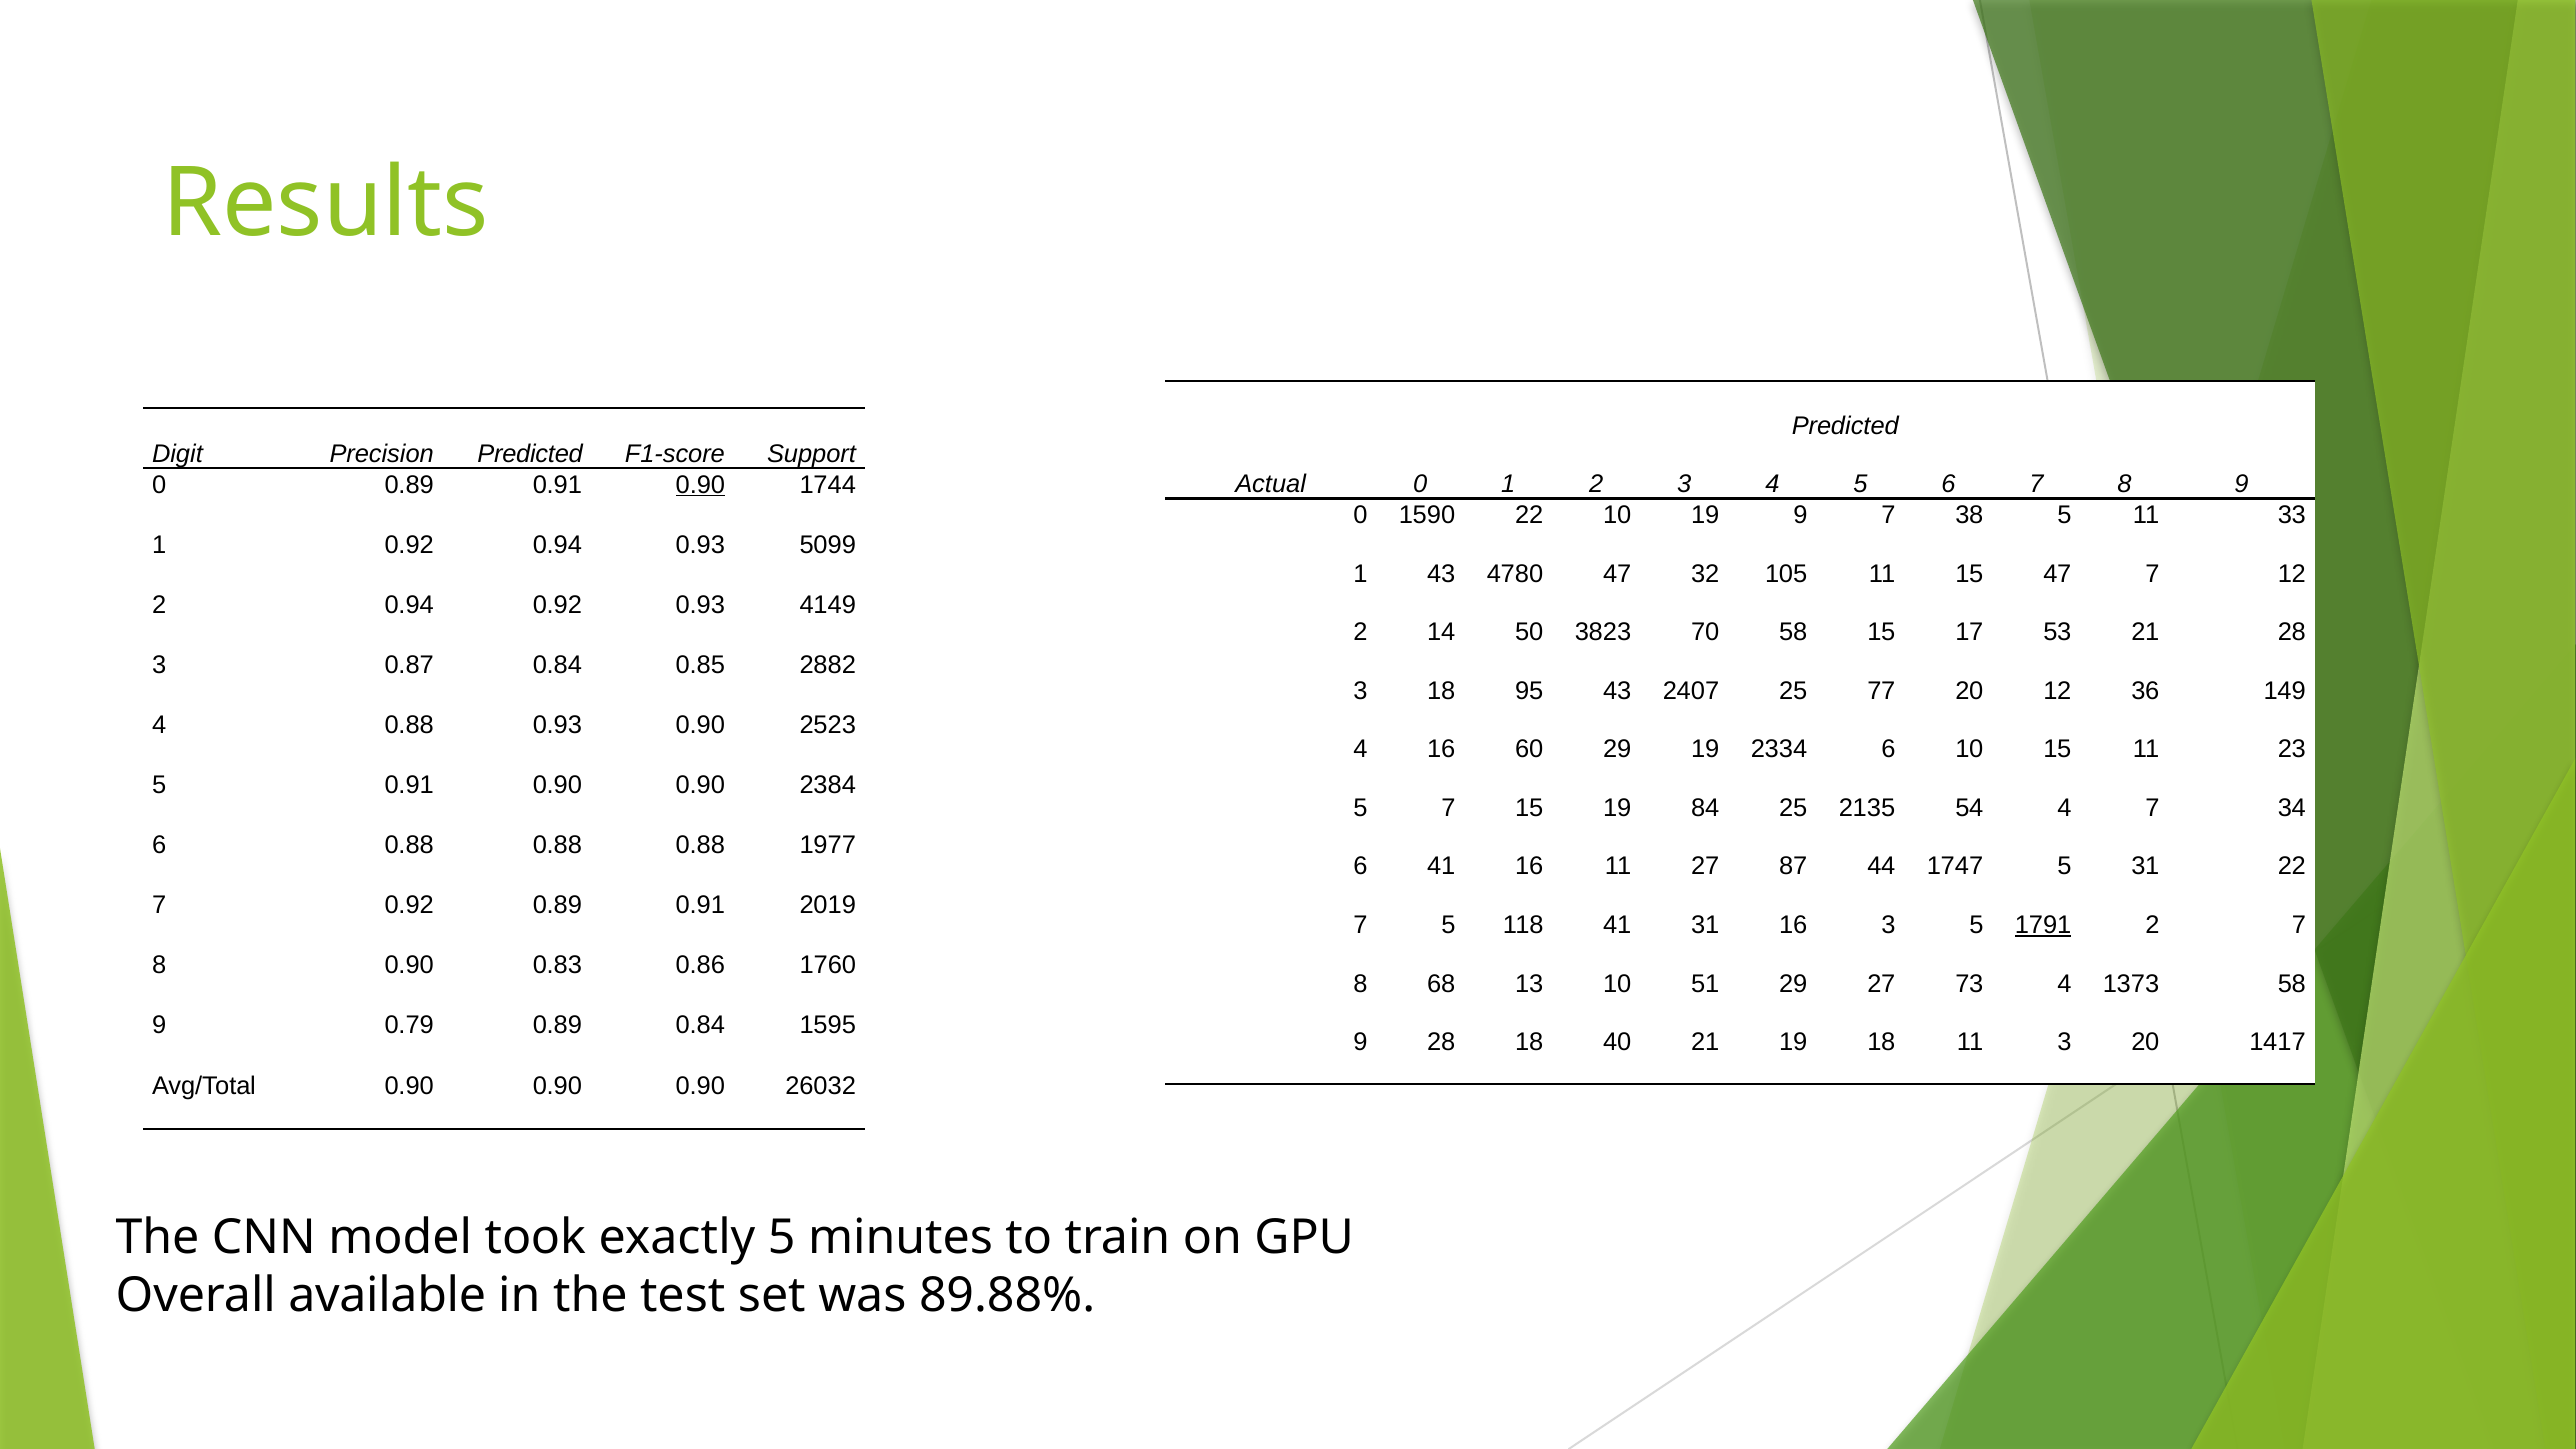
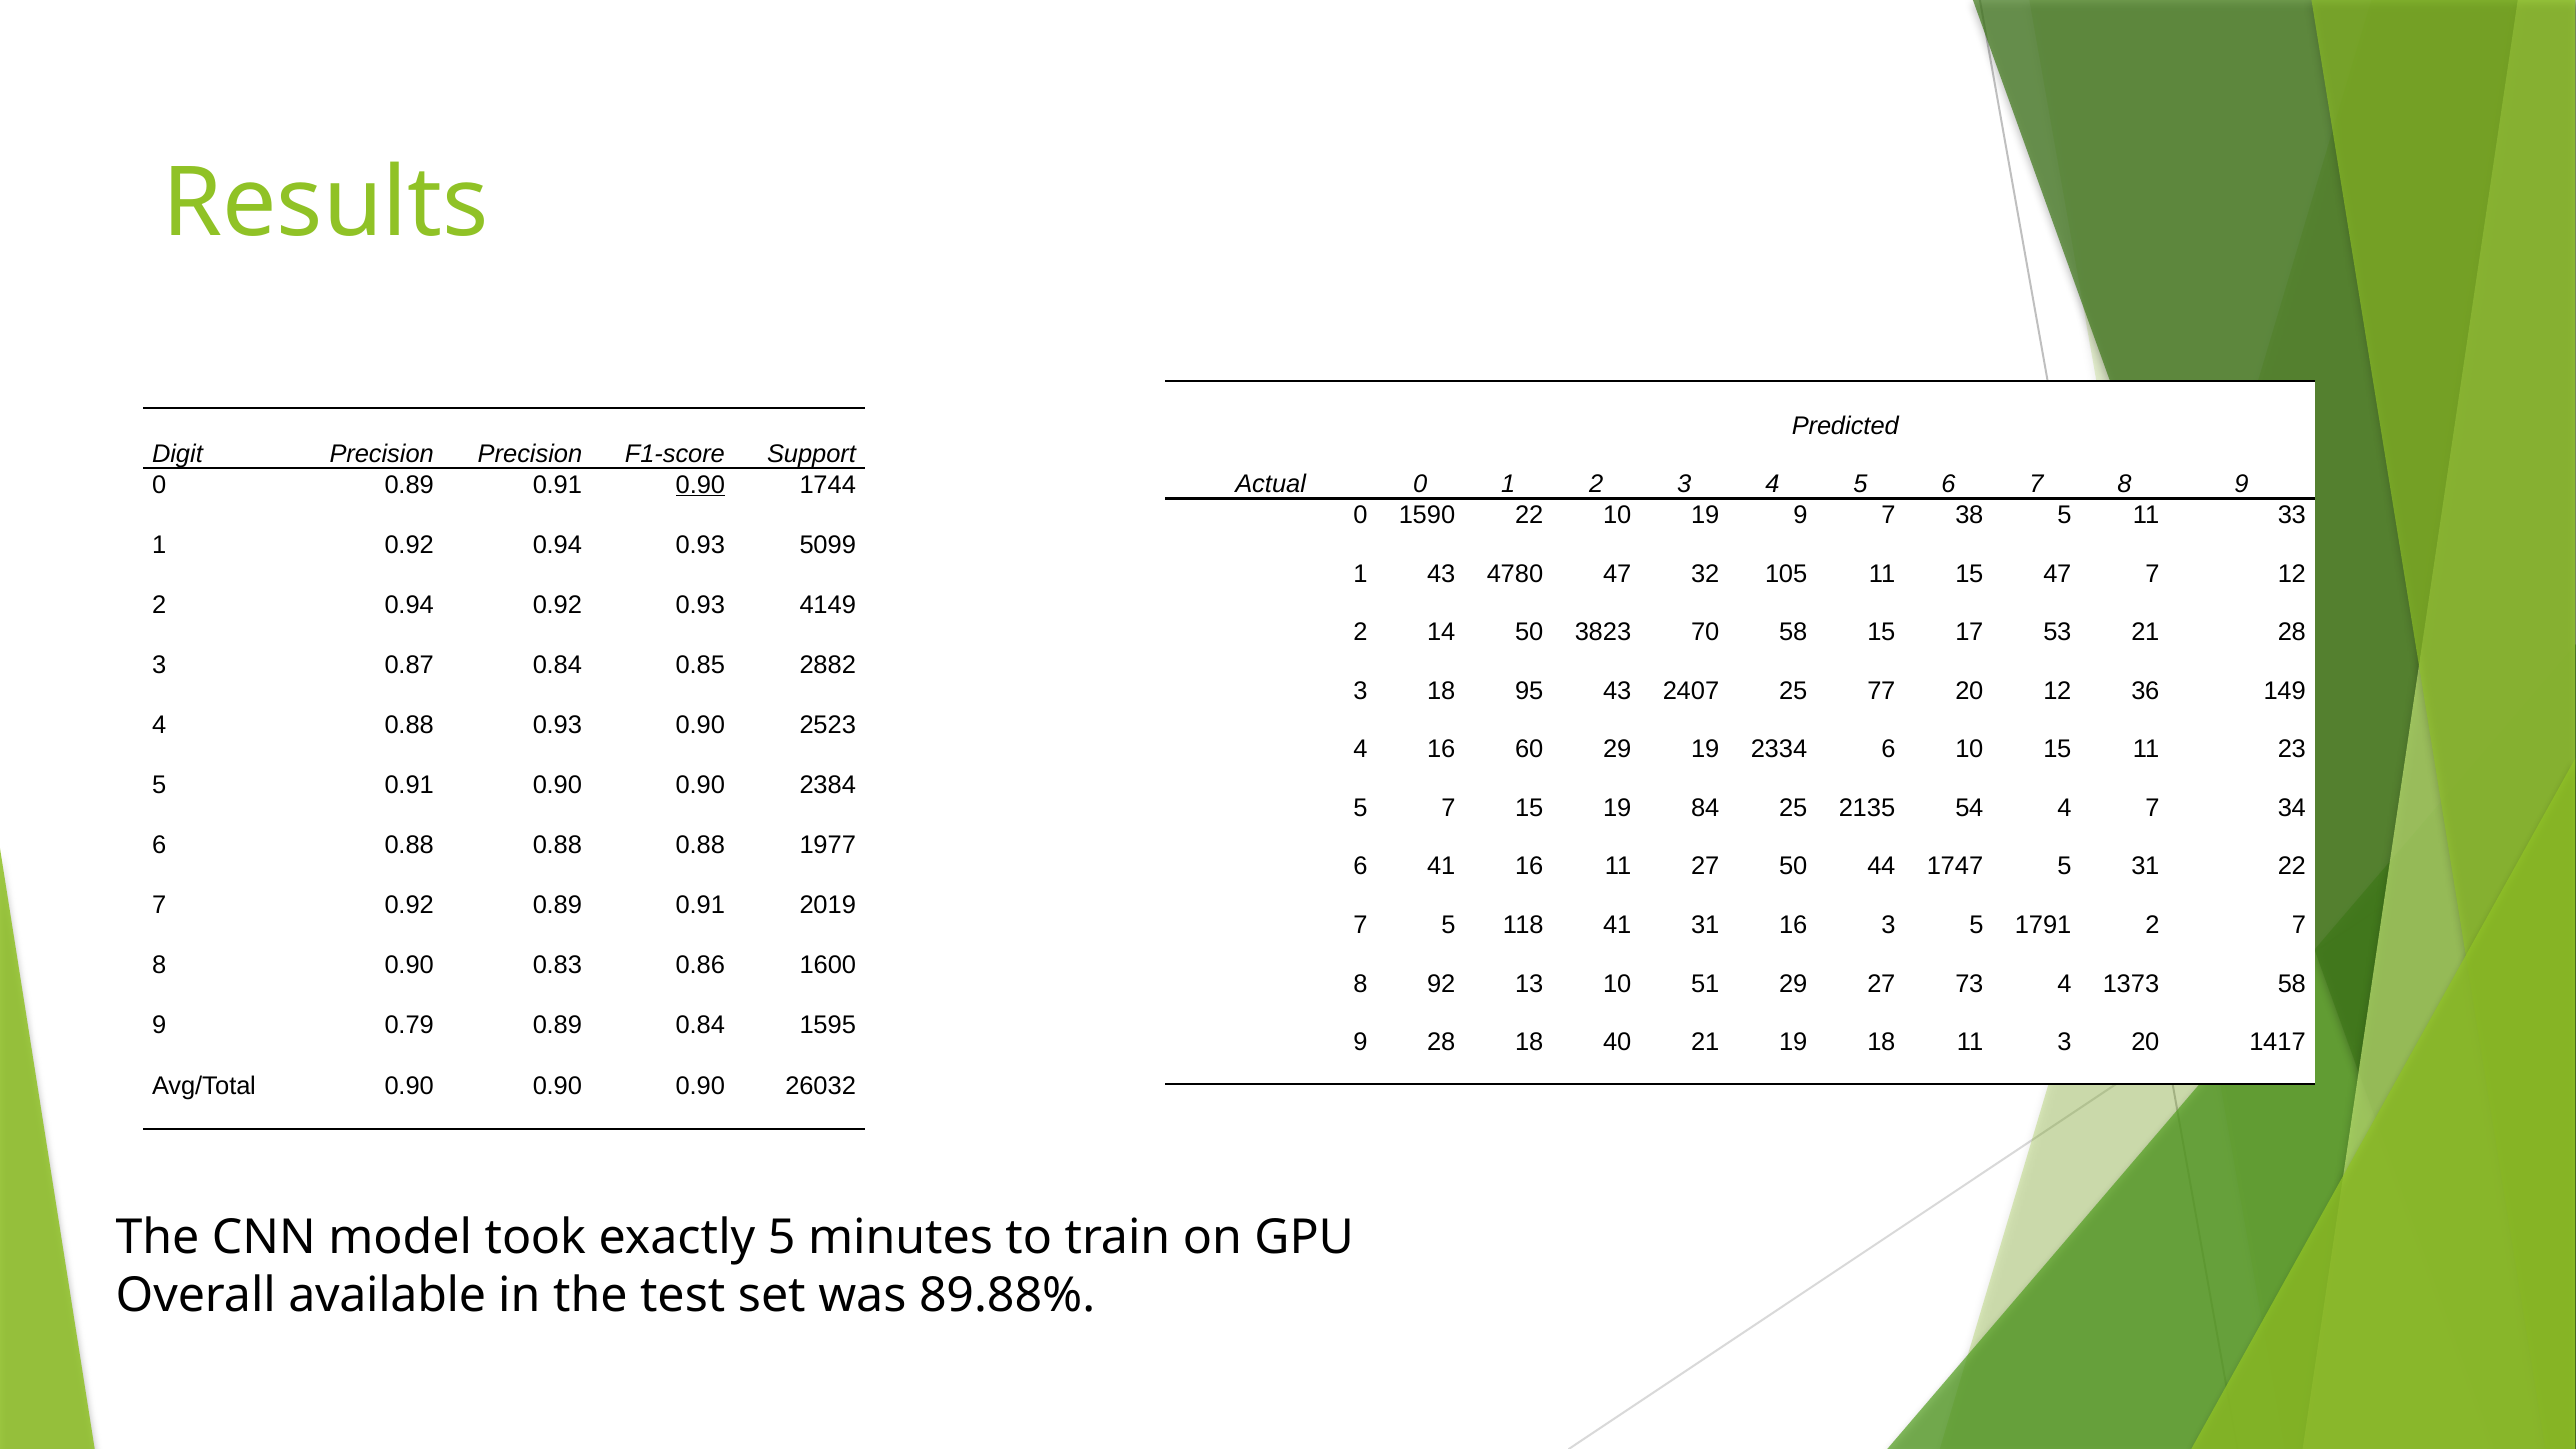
Precision Predicted: Predicted -> Precision
27 87: 87 -> 50
1791 underline: present -> none
1760: 1760 -> 1600
68: 68 -> 92
